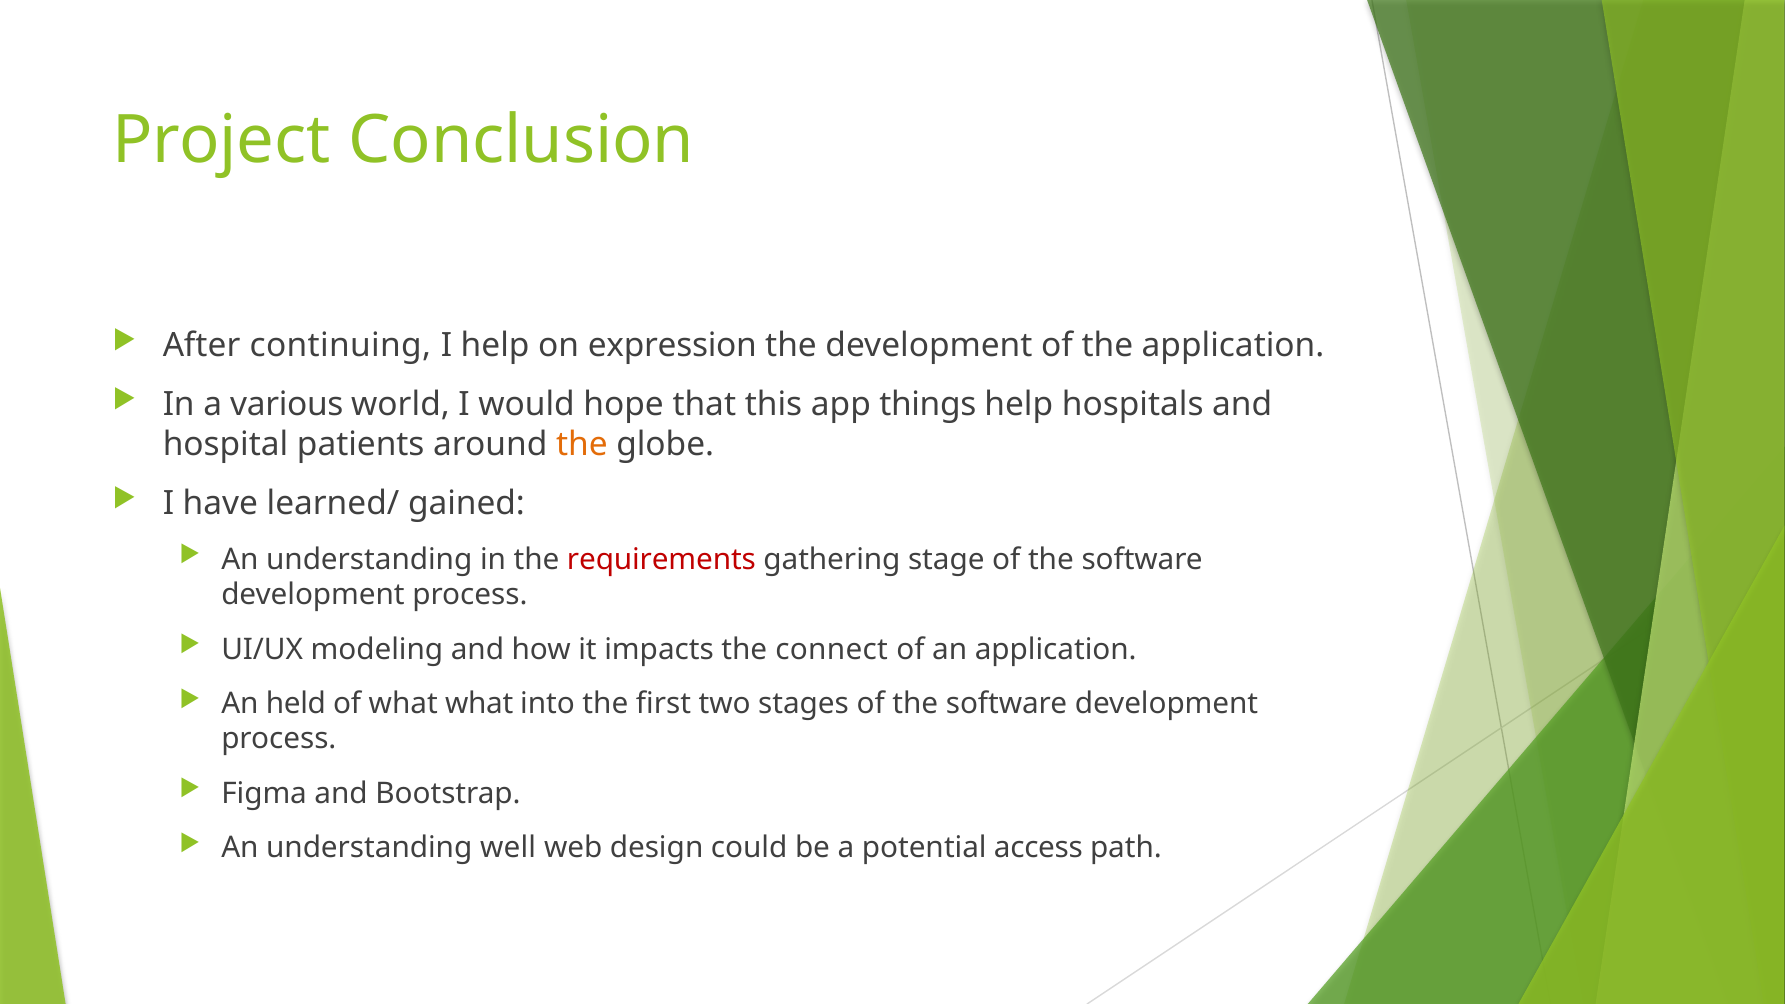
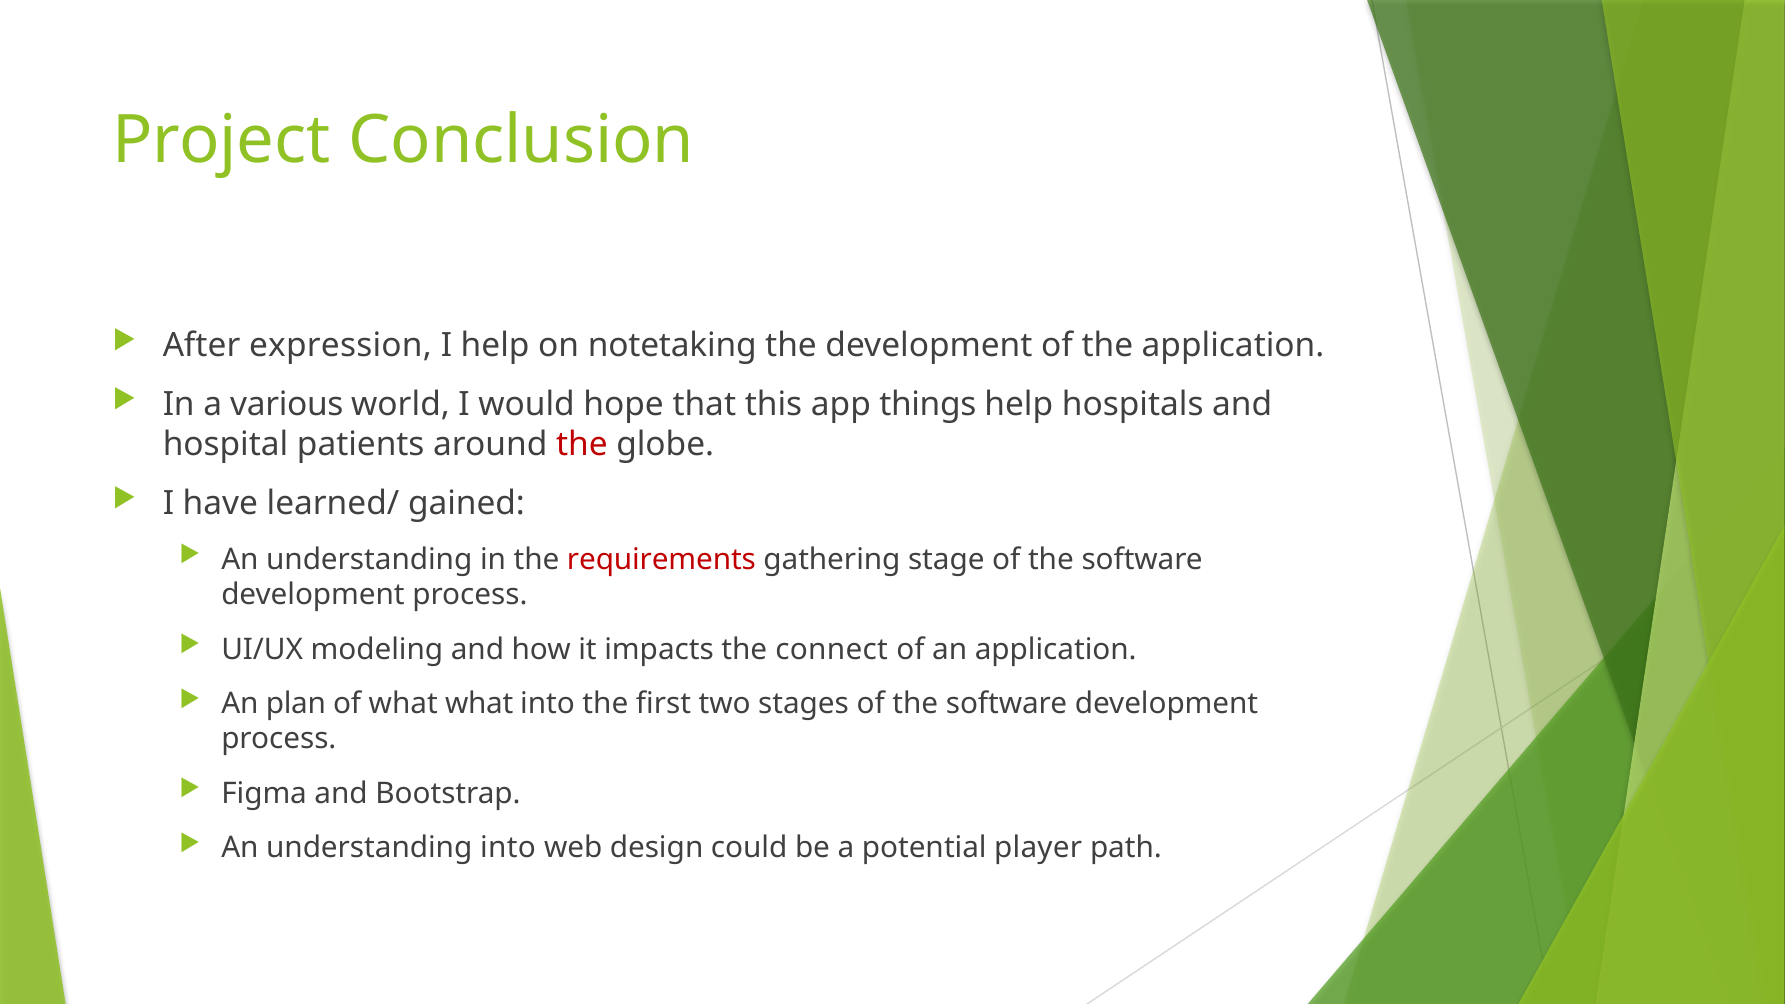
continuing: continuing -> expression
expression: expression -> notetaking
the at (582, 444) colour: orange -> red
held: held -> plan
understanding well: well -> into
access: access -> player
